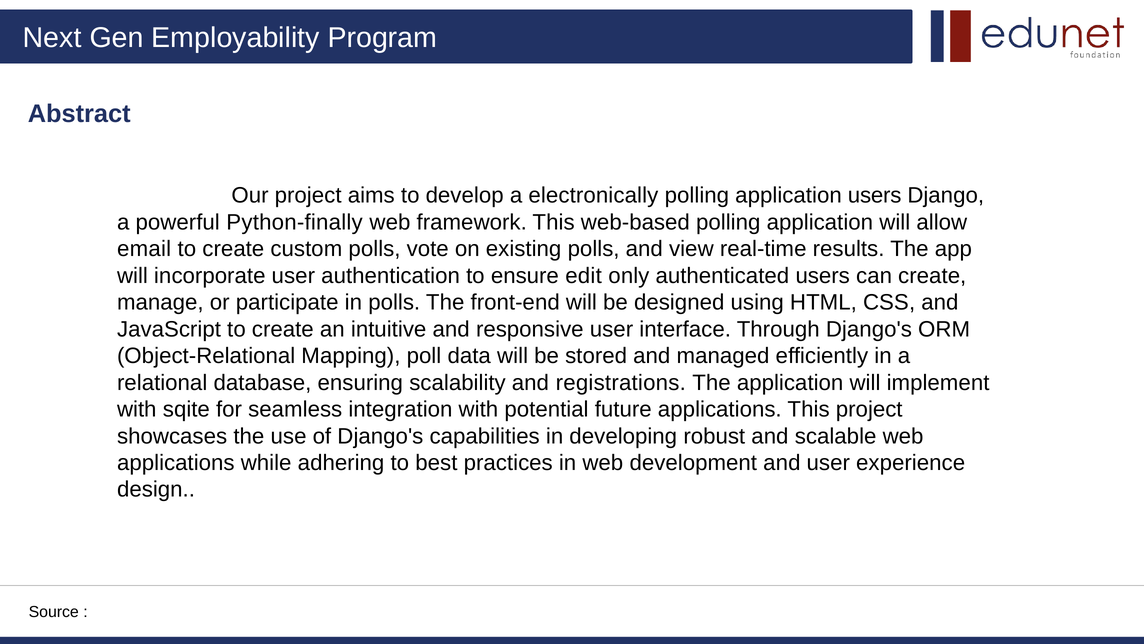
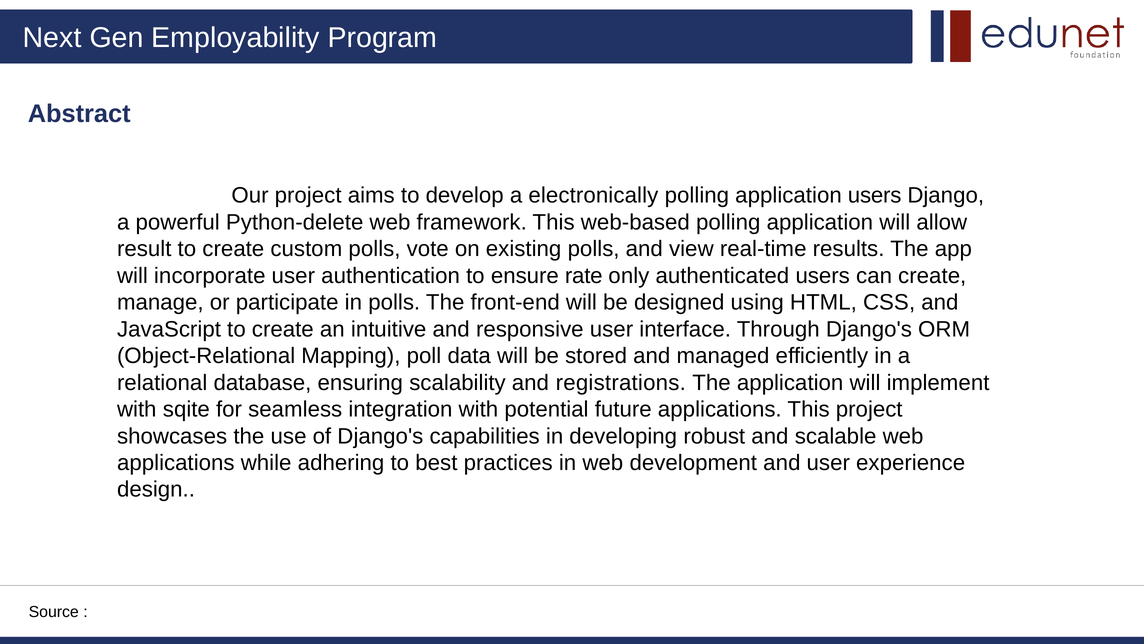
Python-finally: Python-finally -> Python-delete
email: email -> result
edit: edit -> rate
